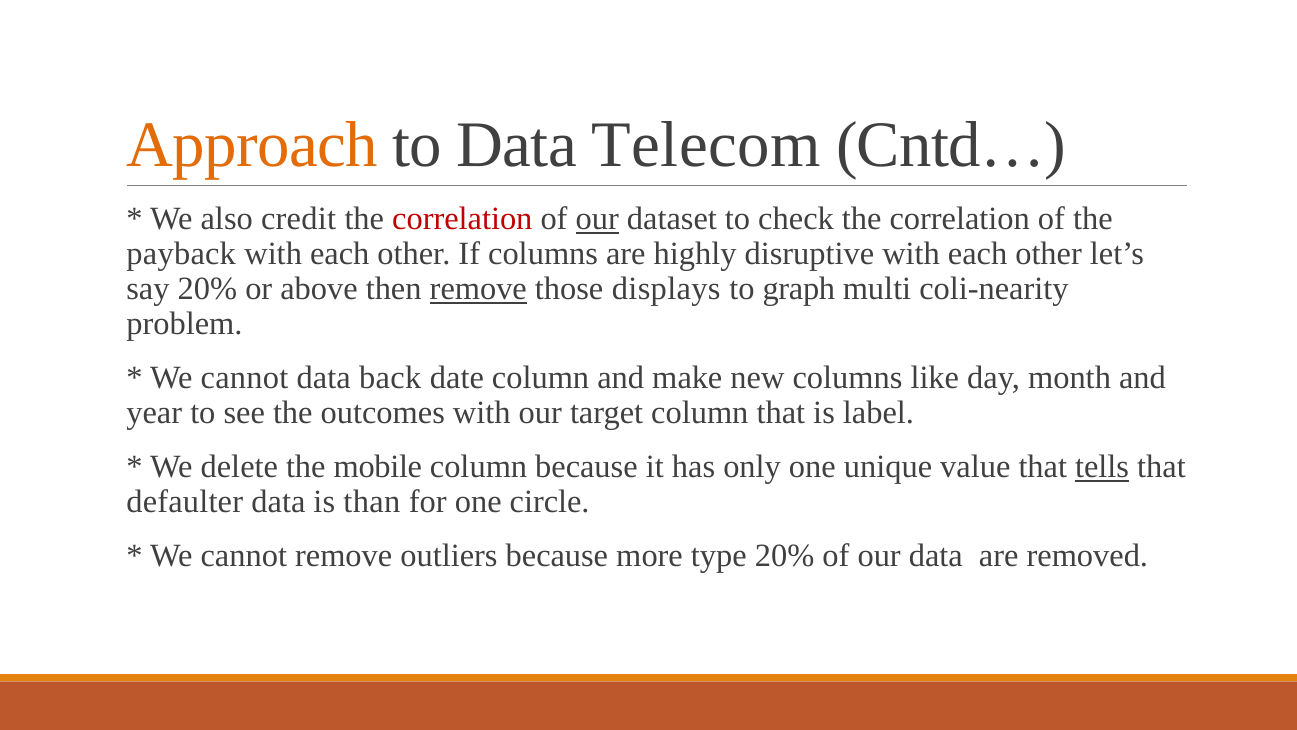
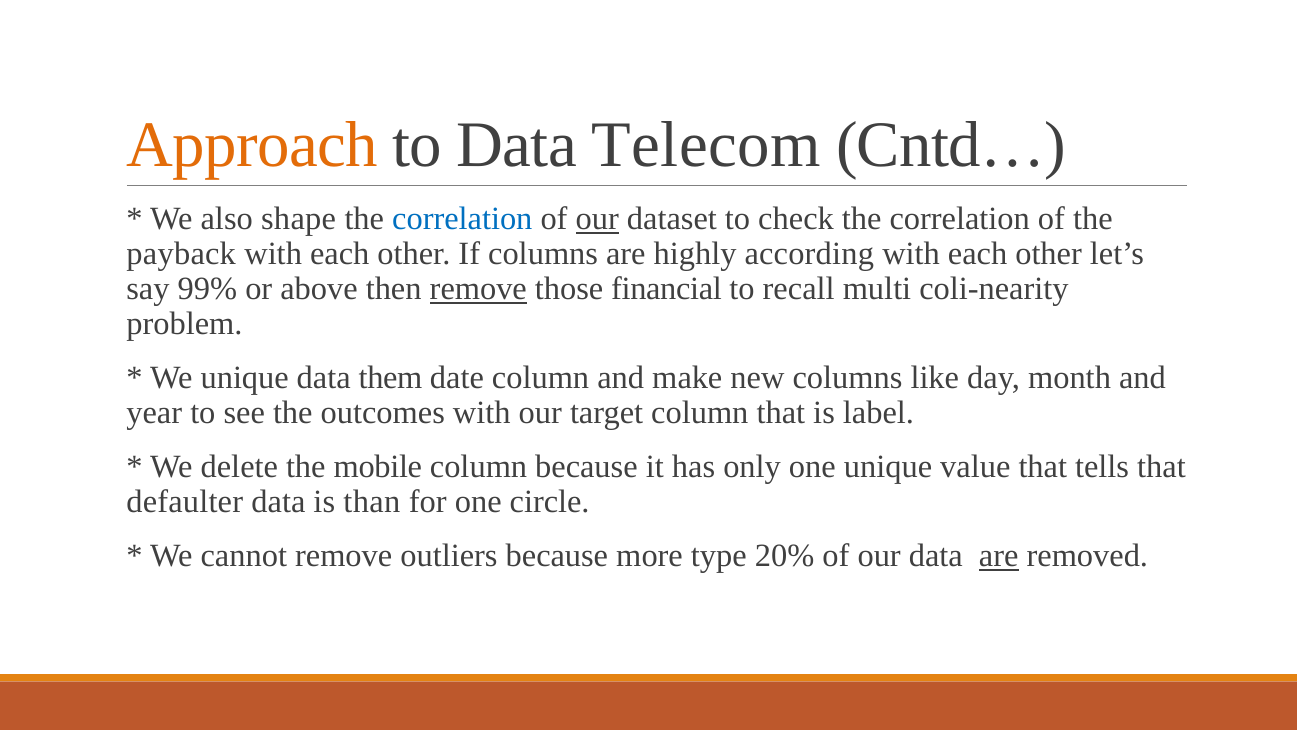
credit: credit -> shape
correlation at (462, 219) colour: red -> blue
disruptive: disruptive -> according
say 20%: 20% -> 99%
displays: displays -> financial
graph: graph -> recall
cannot at (245, 377): cannot -> unique
back: back -> them
tells underline: present -> none
are at (999, 555) underline: none -> present
